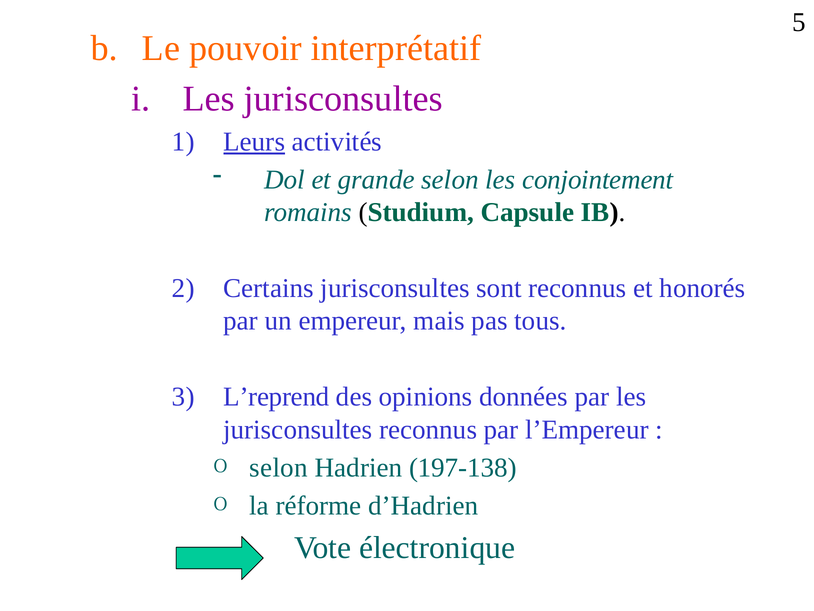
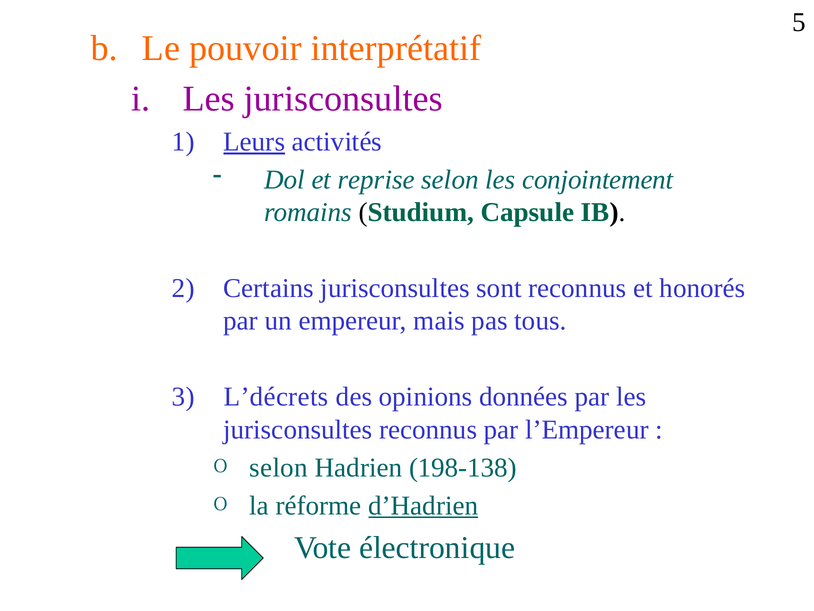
grande: grande -> reprise
L’reprend: L’reprend -> L’décrets
197-138: 197-138 -> 198-138
d’Hadrien underline: none -> present
